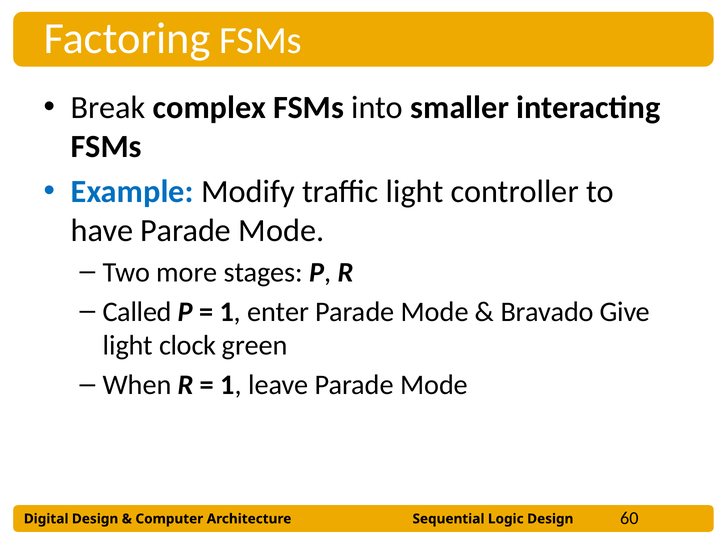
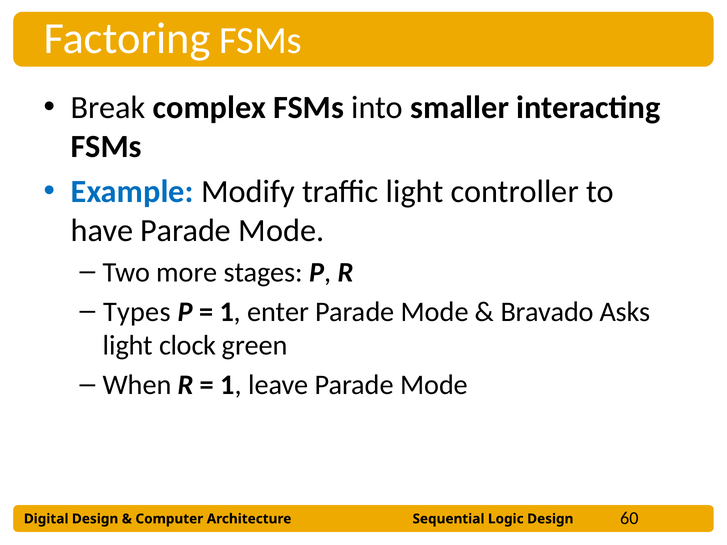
Called: Called -> Types
Give: Give -> Asks
